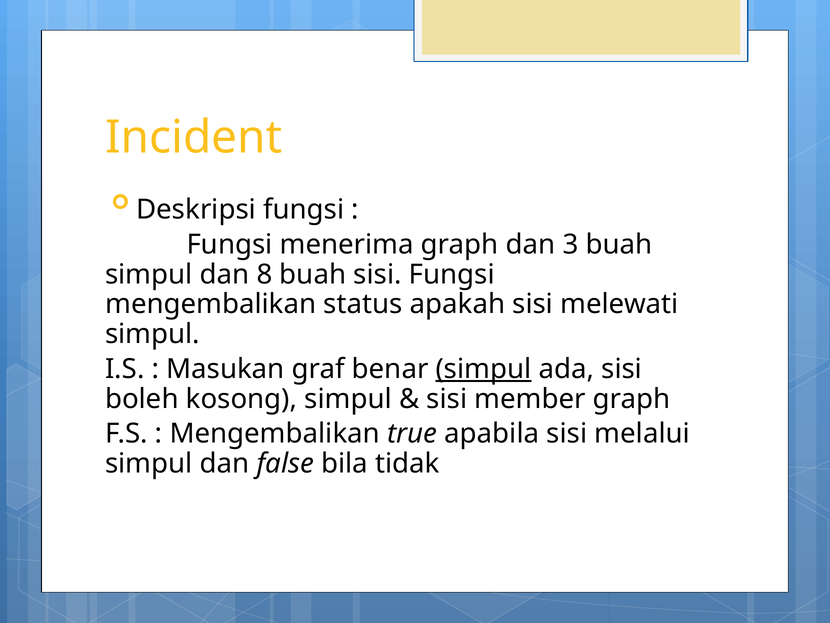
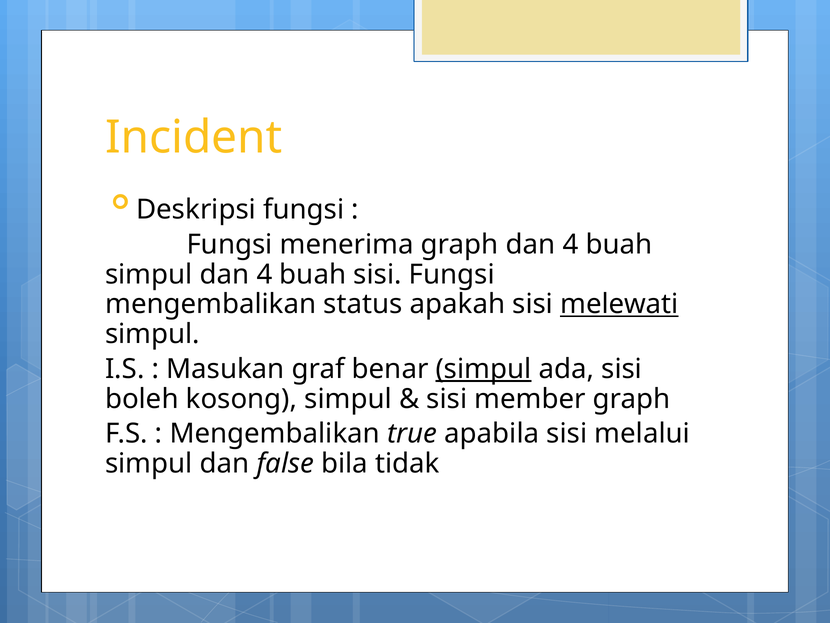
graph dan 3: 3 -> 4
simpul dan 8: 8 -> 4
melewati underline: none -> present
